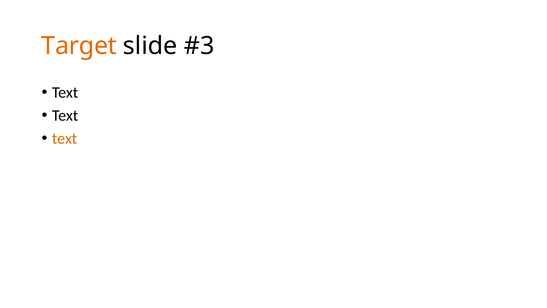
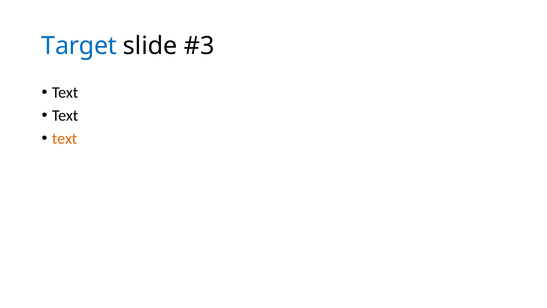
Target colour: orange -> blue
